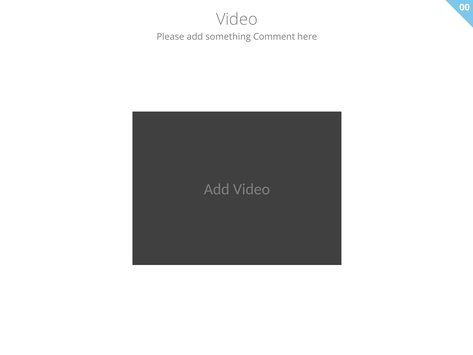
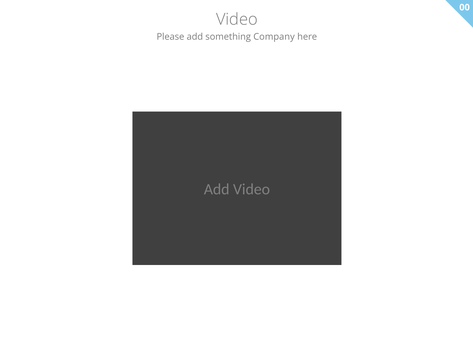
Comment: Comment -> Company
